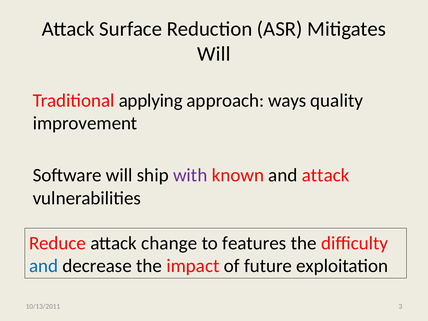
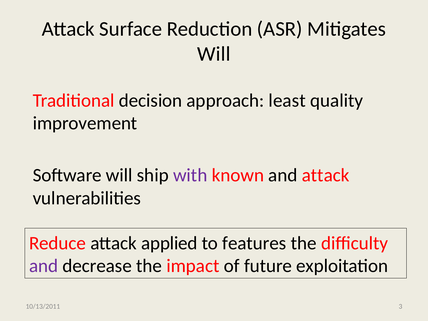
applying: applying -> decision
ways: ways -> least
change: change -> applied
and at (44, 266) colour: blue -> purple
